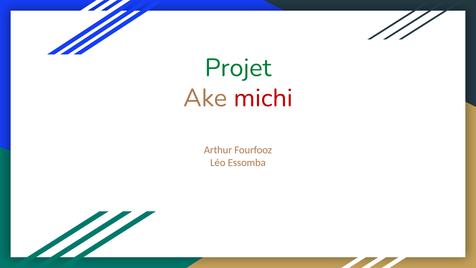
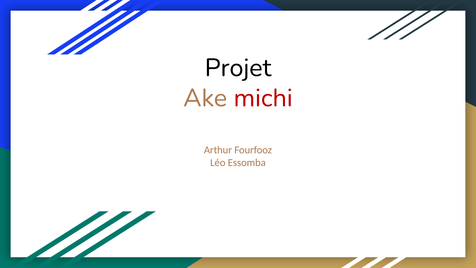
Projet colour: green -> black
